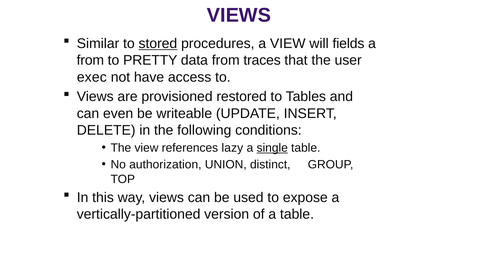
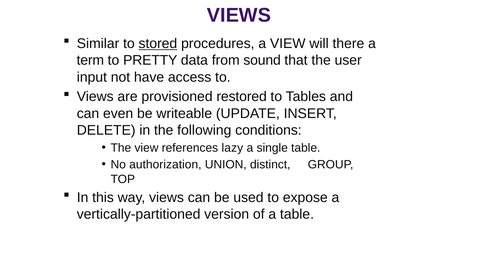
fields: fields -> there
from at (90, 60): from -> term
traces: traces -> sound
exec: exec -> input
single underline: present -> none
